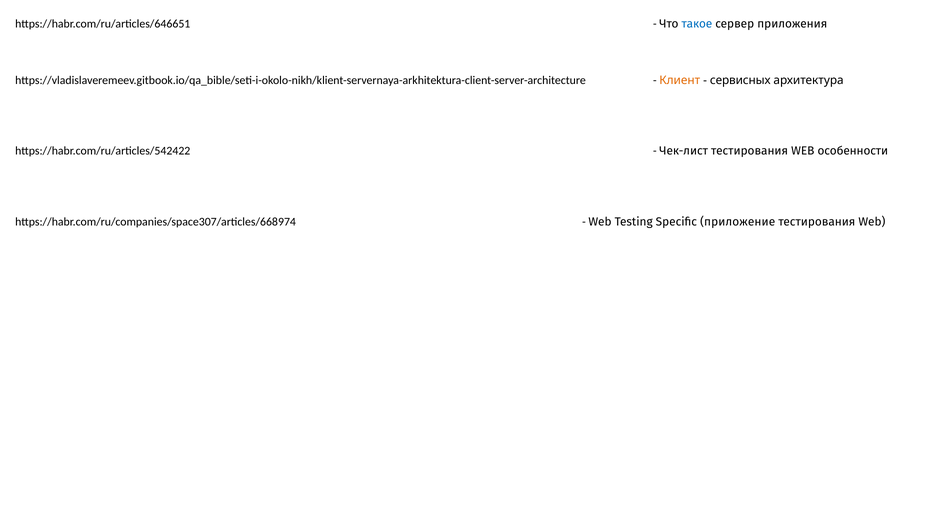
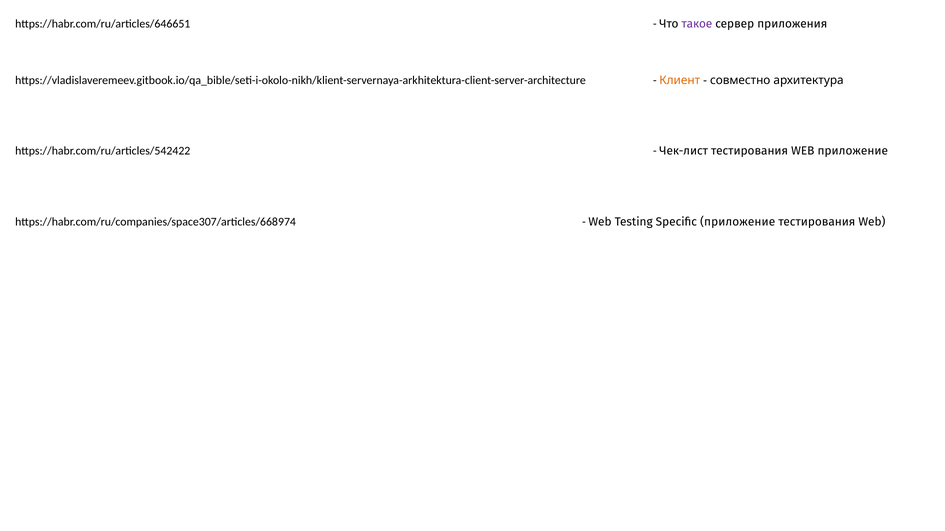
такое colour: blue -> purple
сервисных: сервисных -> совместно
WEB особенности: особенности -> приложение
